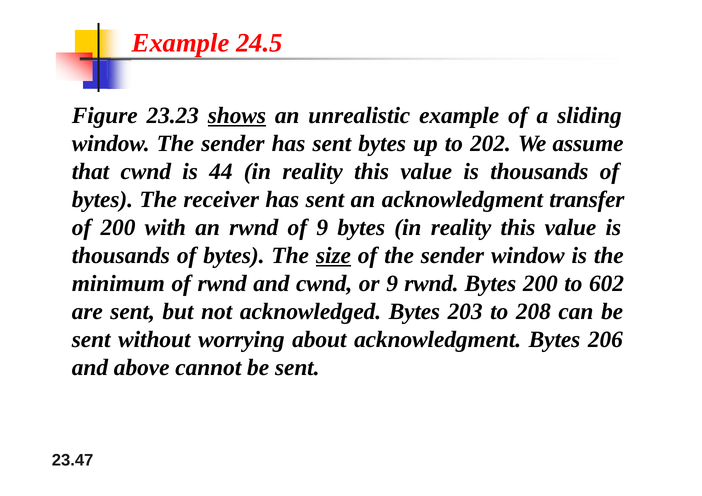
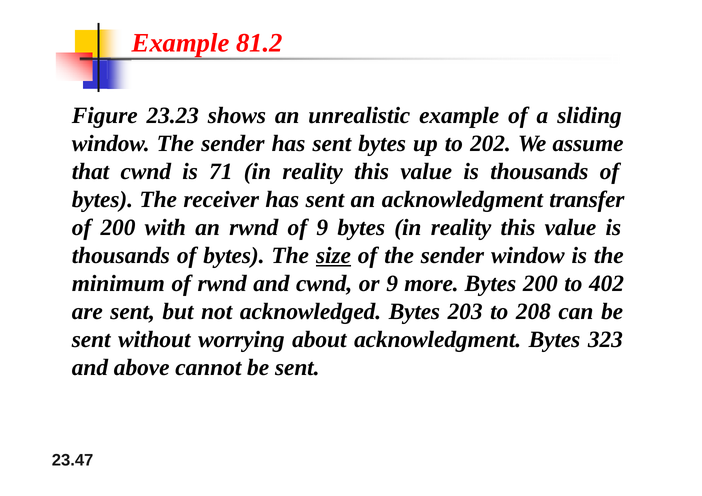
24.5: 24.5 -> 81.2
shows underline: present -> none
44: 44 -> 71
9 rwnd: rwnd -> more
602: 602 -> 402
206: 206 -> 323
